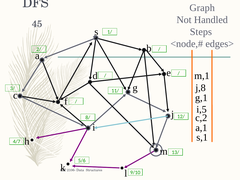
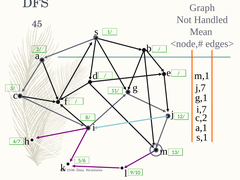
Steps: Steps -> Mean
j,8: j,8 -> j,7
i,5: i,5 -> i,7
